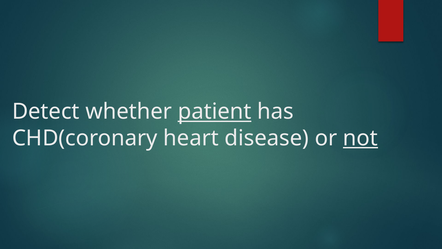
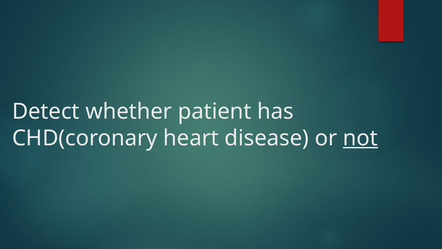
patient underline: present -> none
